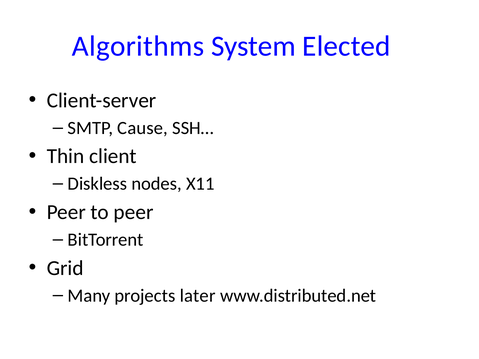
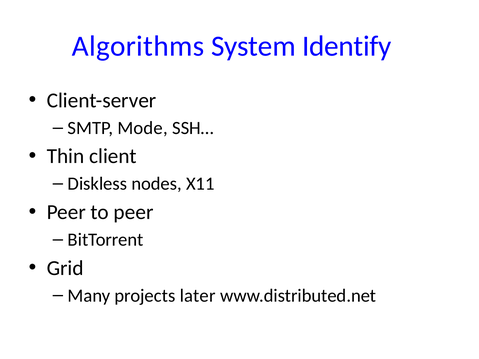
Elected: Elected -> Identify
Cause: Cause -> Mode
